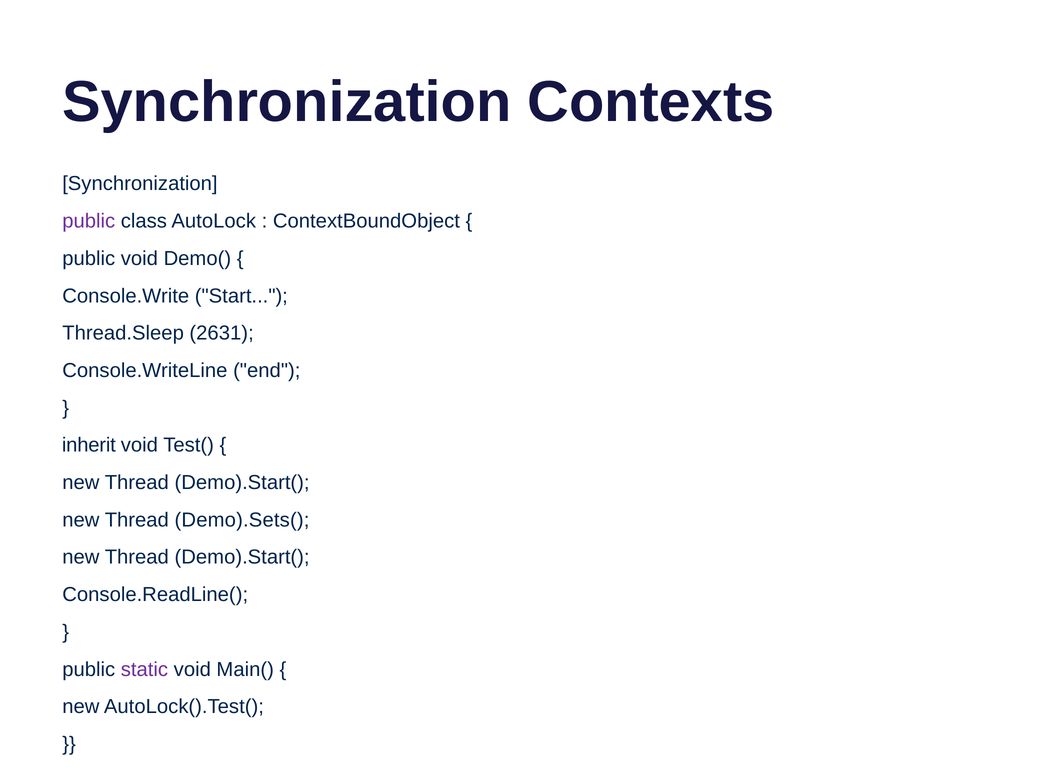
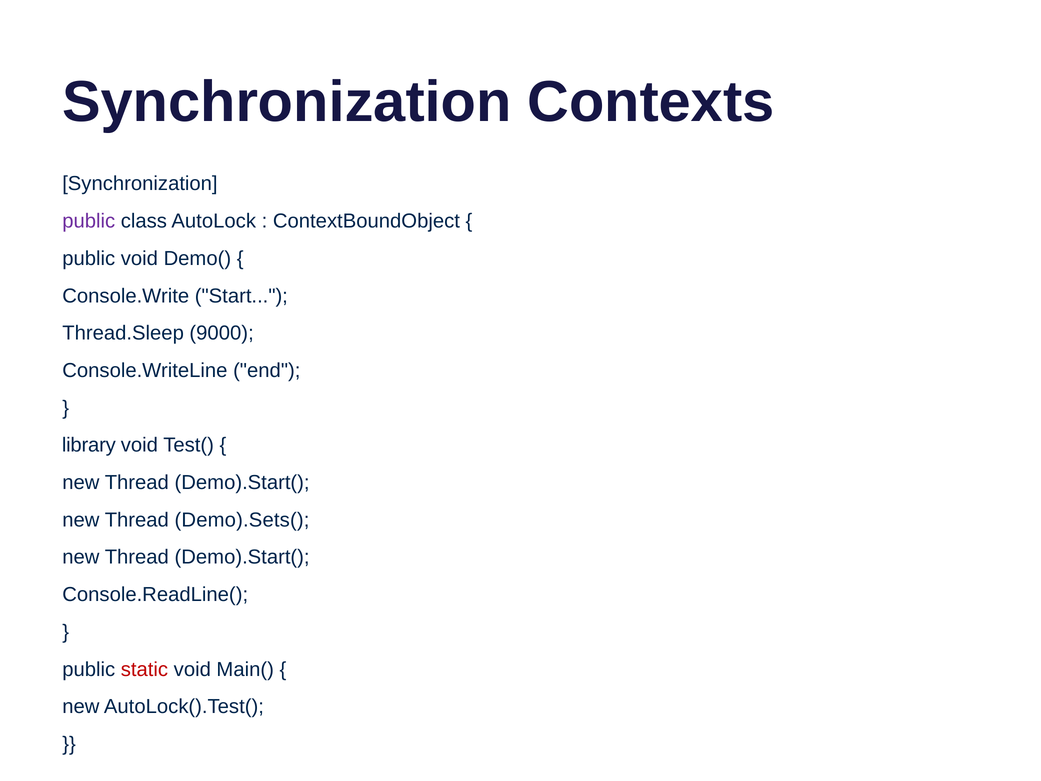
2631: 2631 -> 9000
inherit: inherit -> library
static colour: purple -> red
